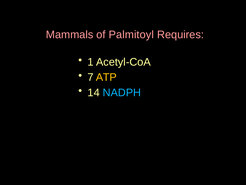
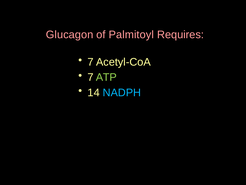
Mammals: Mammals -> Glucagon
1 at (91, 62): 1 -> 7
ATP colour: yellow -> light green
